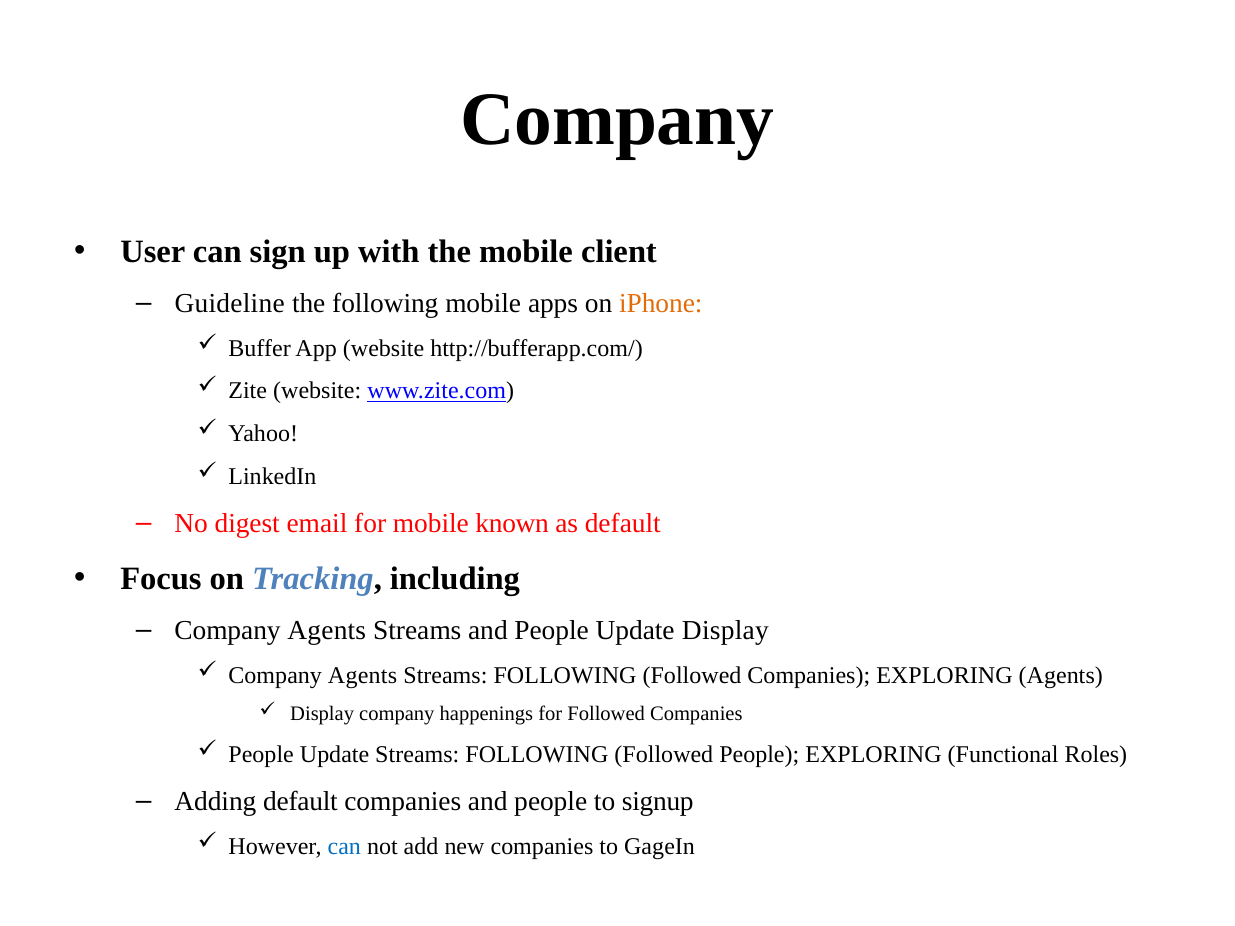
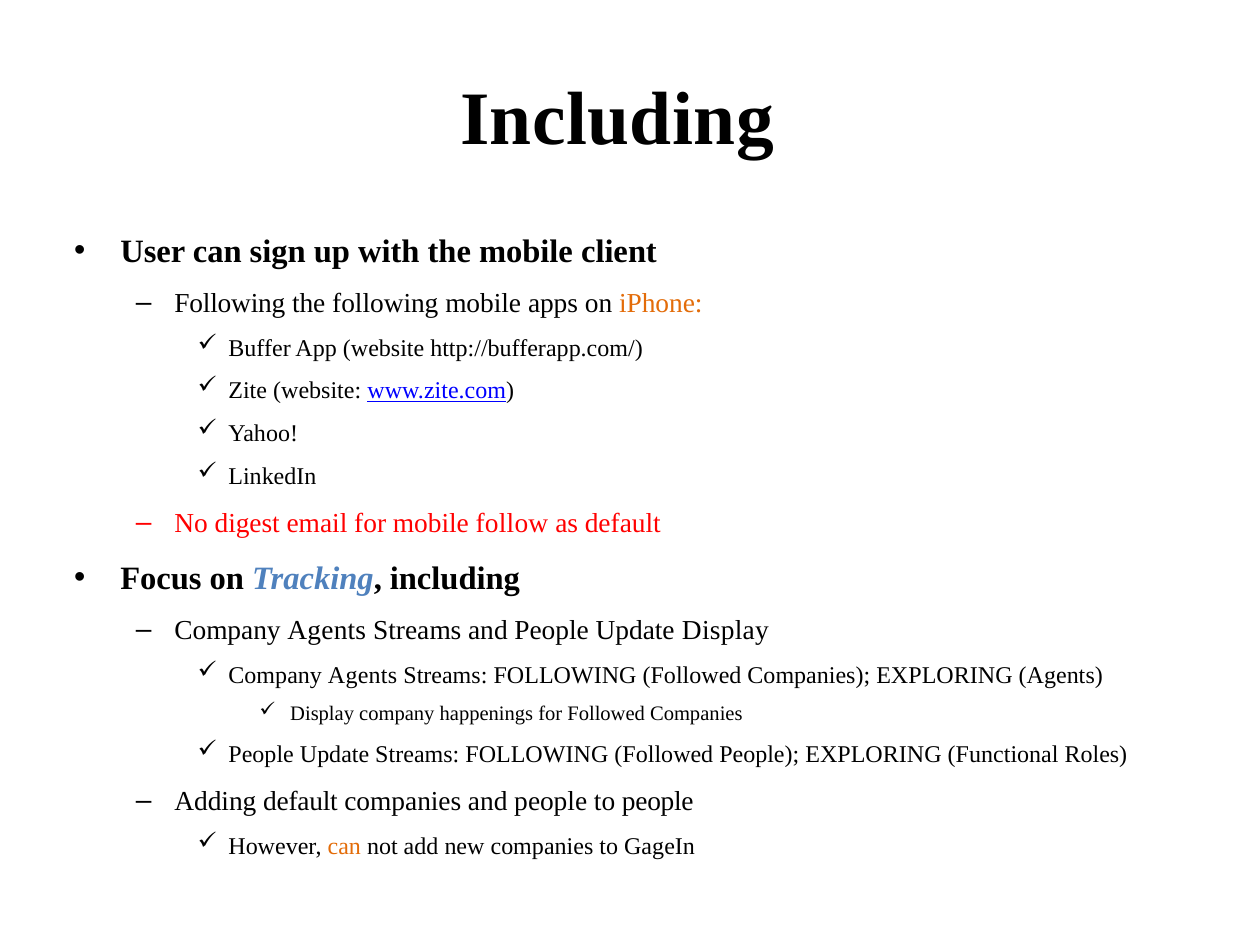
Company at (617, 120): Company -> Including
Guideline at (230, 304): Guideline -> Following
known: known -> follow
to signup: signup -> people
can at (344, 847) colour: blue -> orange
